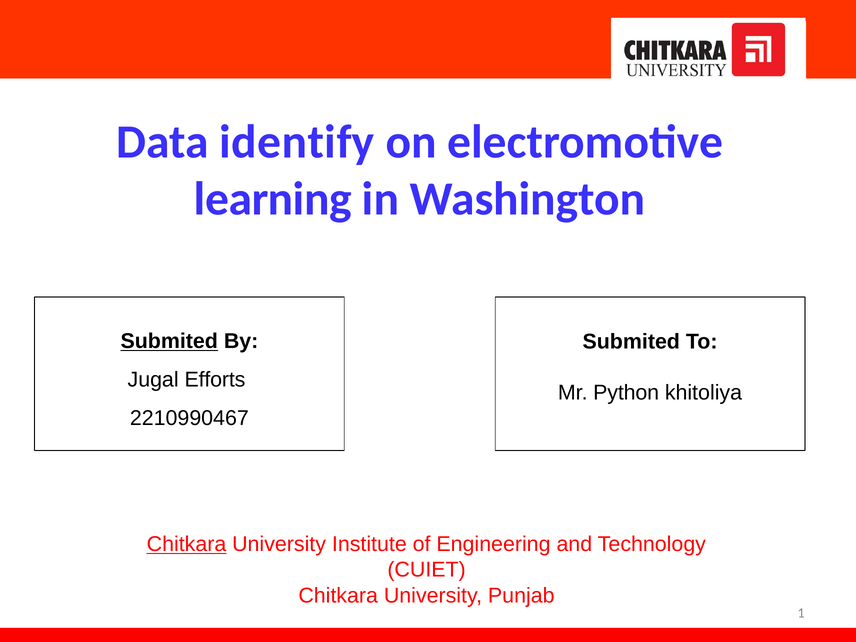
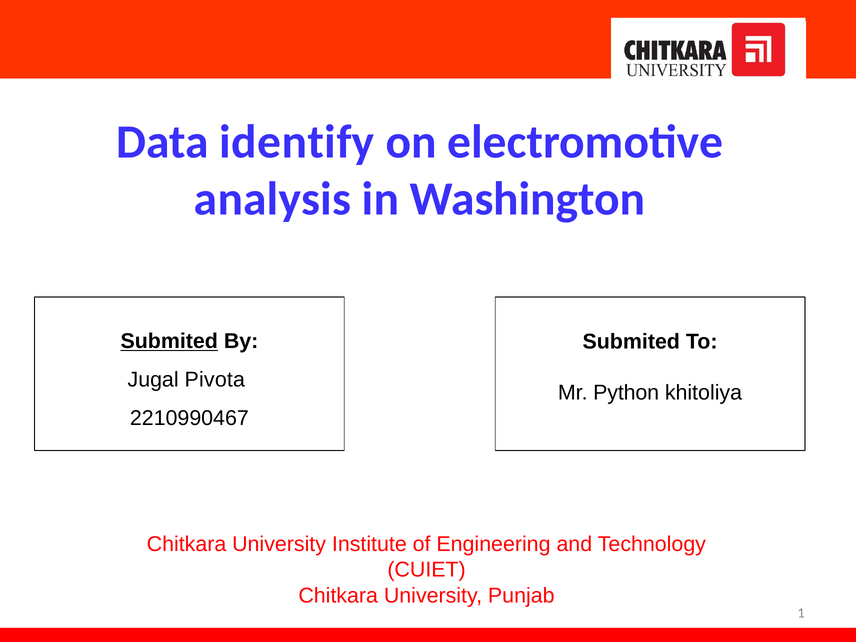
learning: learning -> analysis
Efforts: Efforts -> Pivota
Chitkara at (186, 544) underline: present -> none
